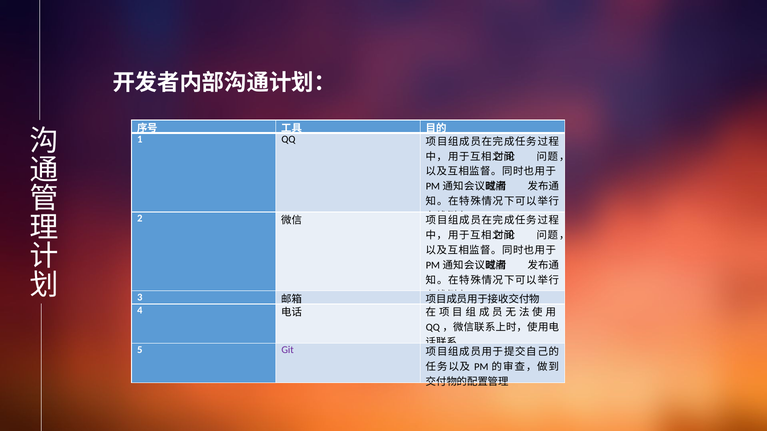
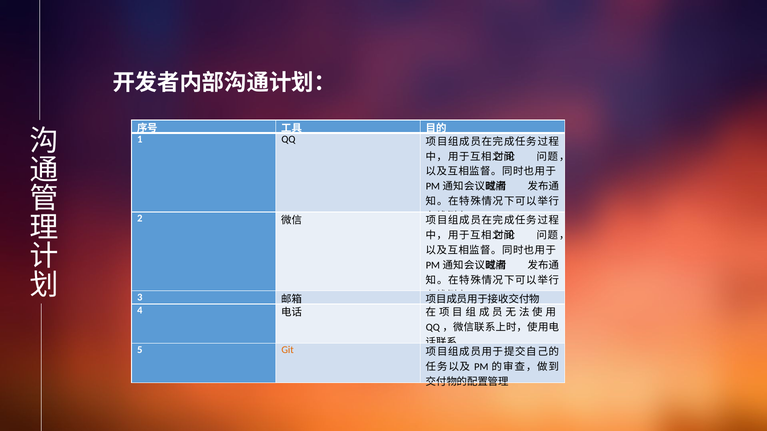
Git colour: purple -> orange
